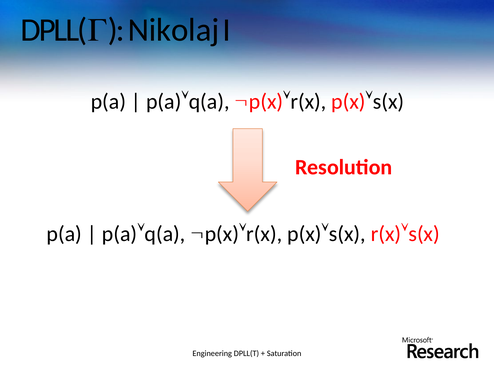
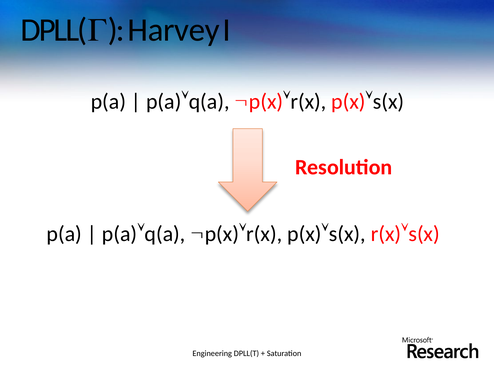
Nikolaj: Nikolaj -> Harvey
